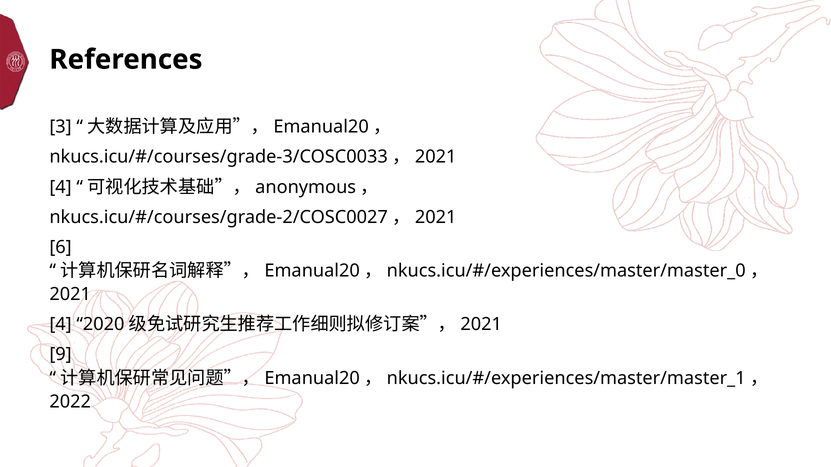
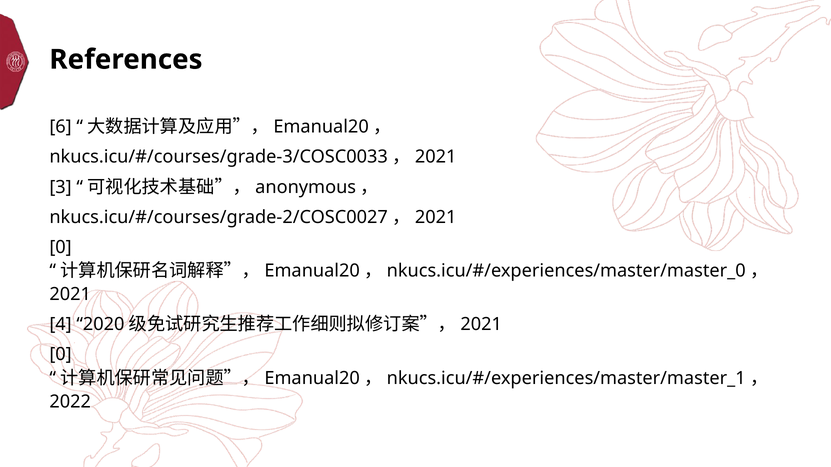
3: 3 -> 6
4 at (61, 187): 4 -> 3
6 at (61, 247): 6 -> 0
9 at (61, 355): 9 -> 0
